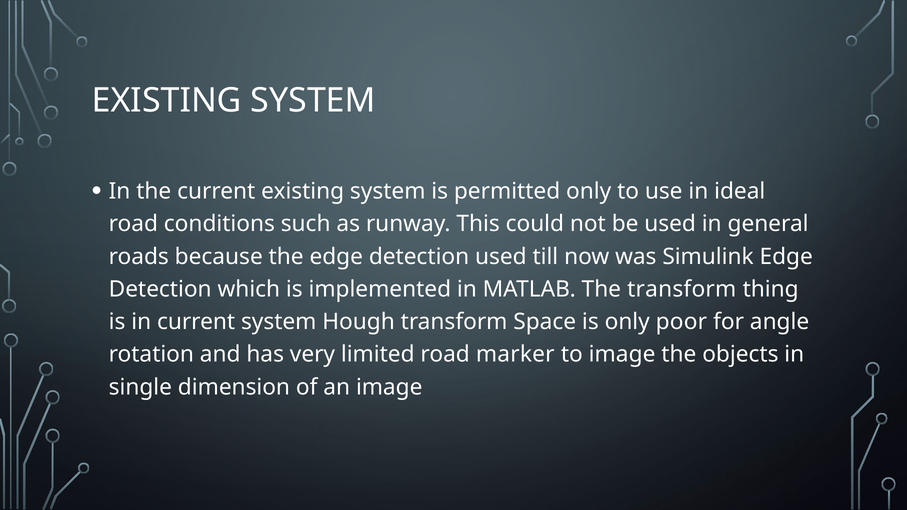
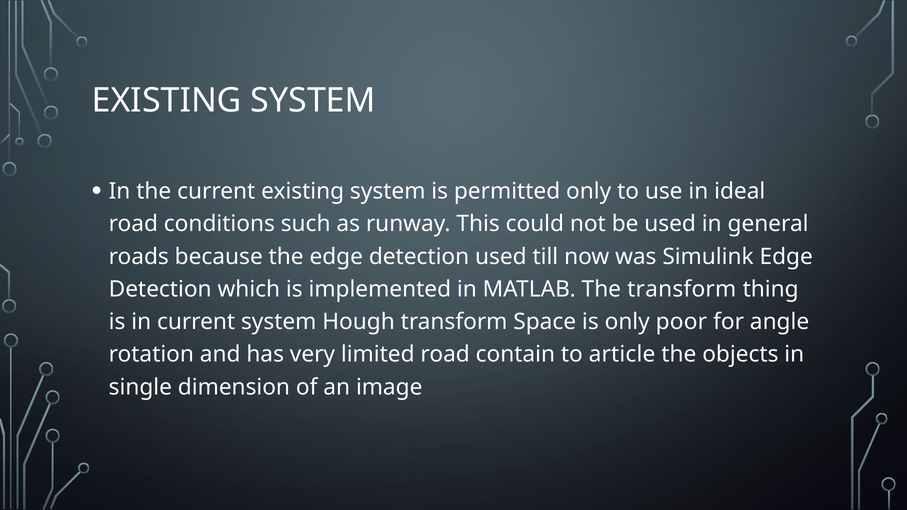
marker: marker -> contain
to image: image -> article
